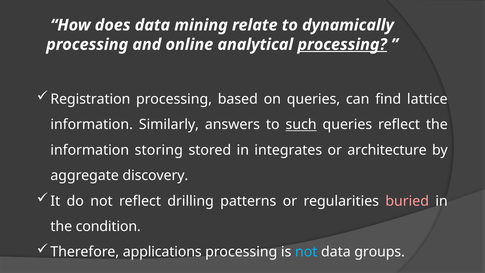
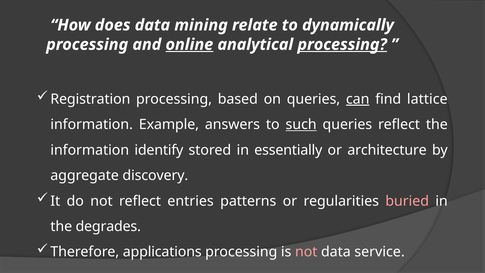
online underline: none -> present
can underline: none -> present
Similarly: Similarly -> Example
storing: storing -> identify
integrates: integrates -> essentially
drilling: drilling -> entries
condition: condition -> degrades
not at (306, 252) colour: light blue -> pink
groups: groups -> service
